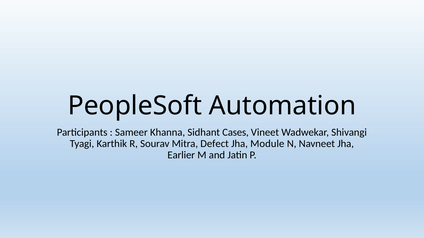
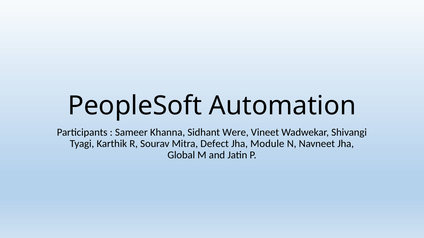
Cases: Cases -> Were
Earlier: Earlier -> Global
